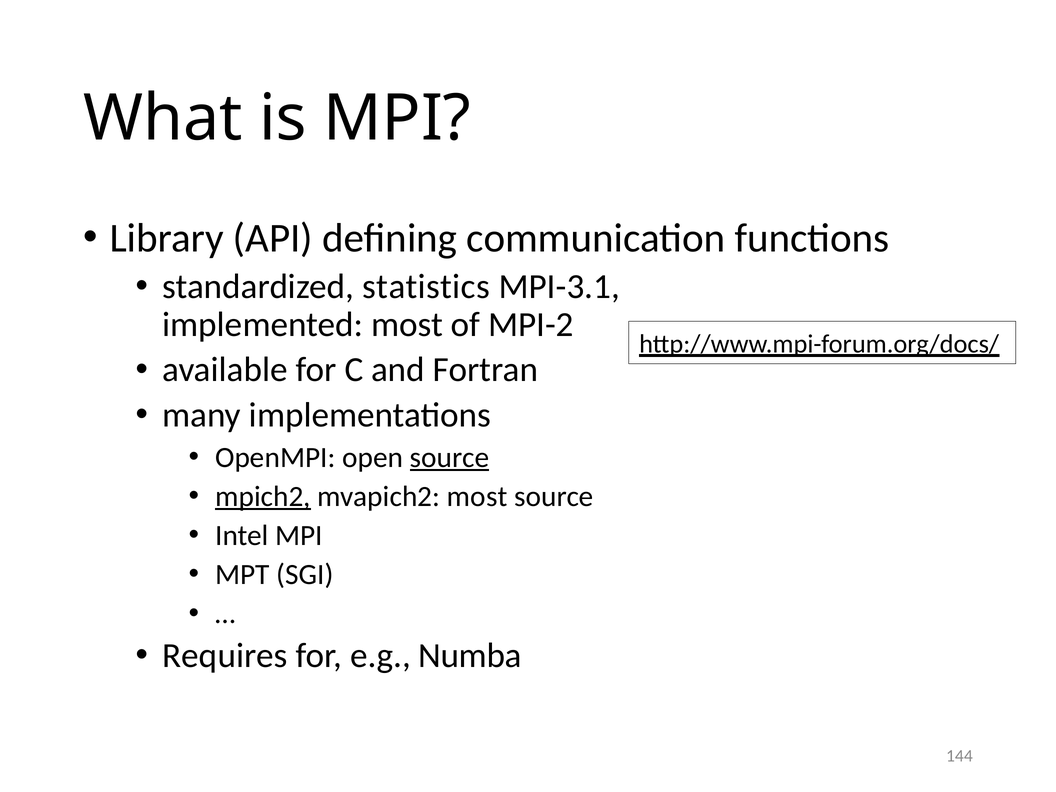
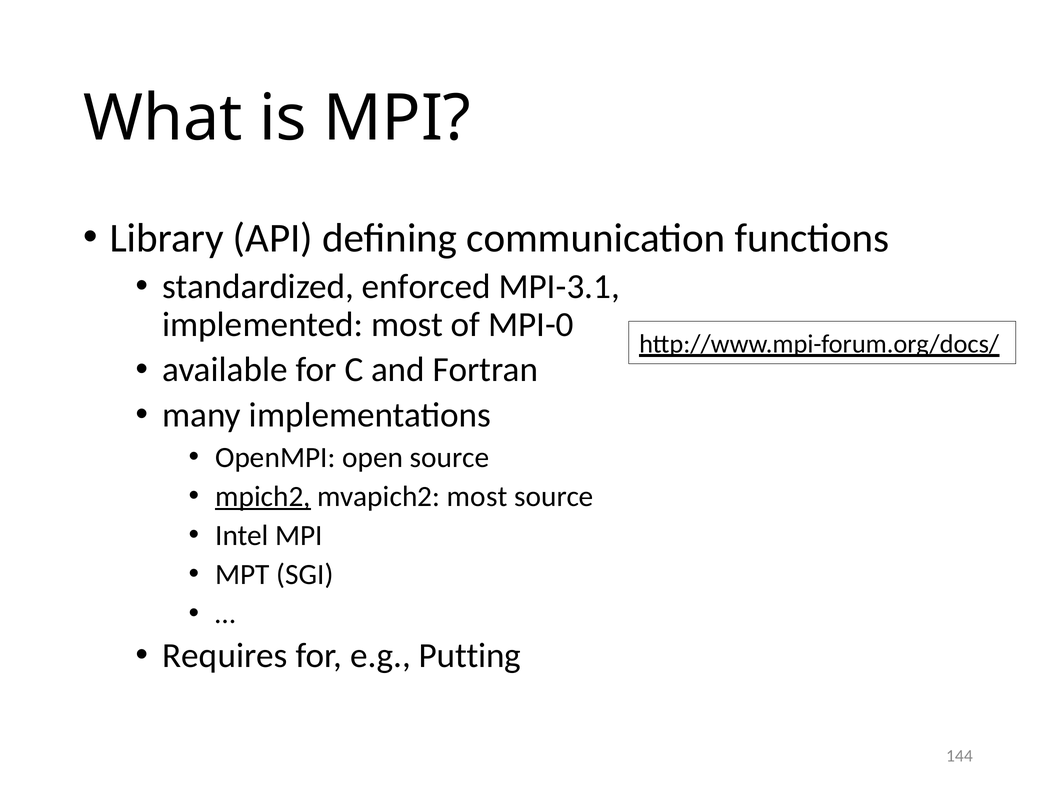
statistics: statistics -> enforced
MPI-2: MPI-2 -> MPI-0
source at (449, 457) underline: present -> none
Numba: Numba -> Putting
